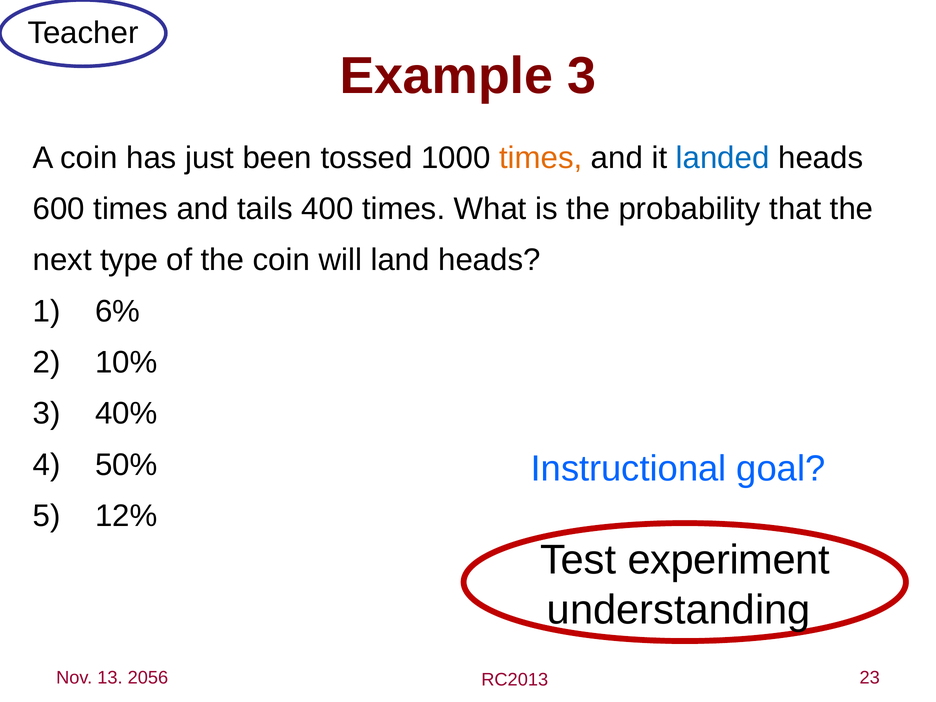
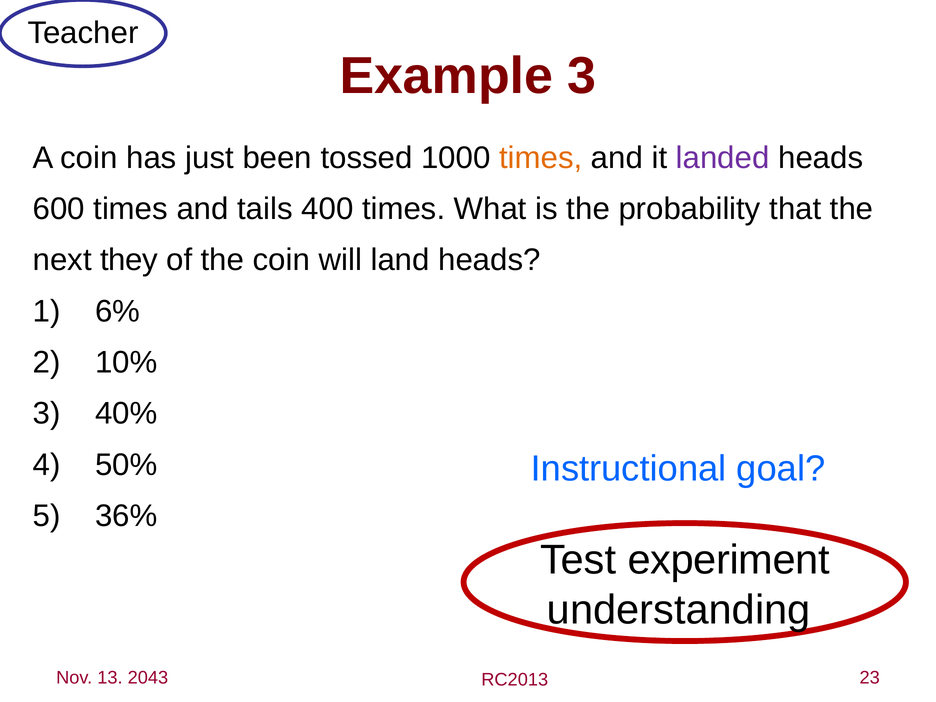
landed colour: blue -> purple
type: type -> they
12%: 12% -> 36%
2056: 2056 -> 2043
